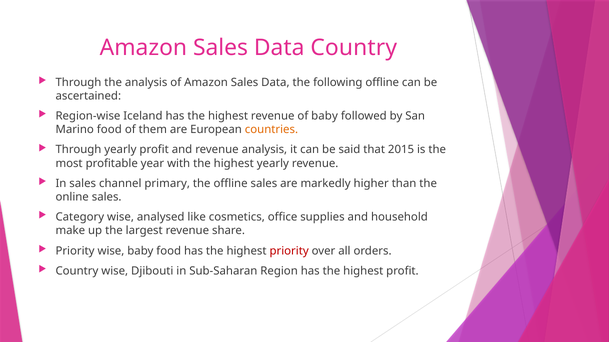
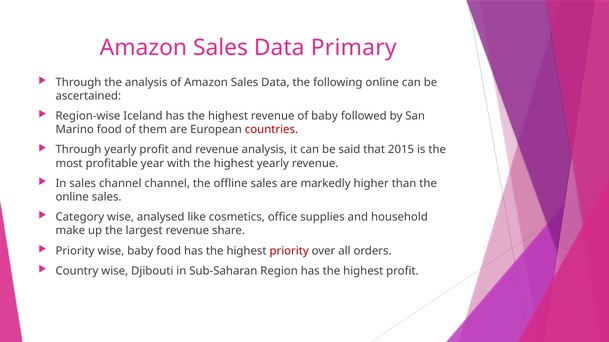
Data Country: Country -> Primary
following offline: offline -> online
countries colour: orange -> red
channel primary: primary -> channel
